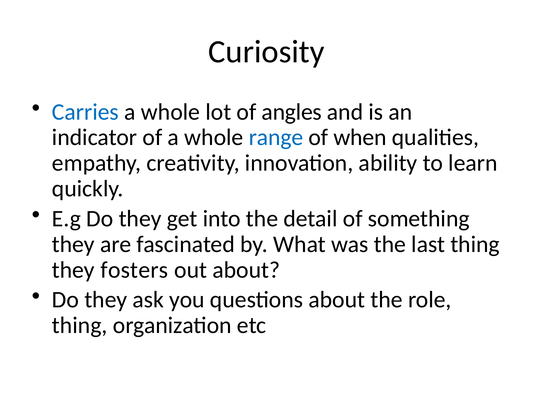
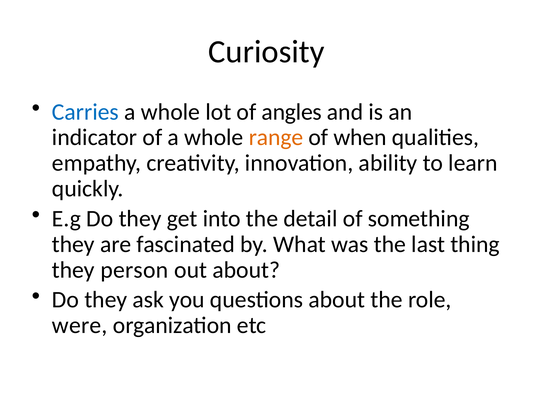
range colour: blue -> orange
fosters: fosters -> person
thing at (80, 325): thing -> were
